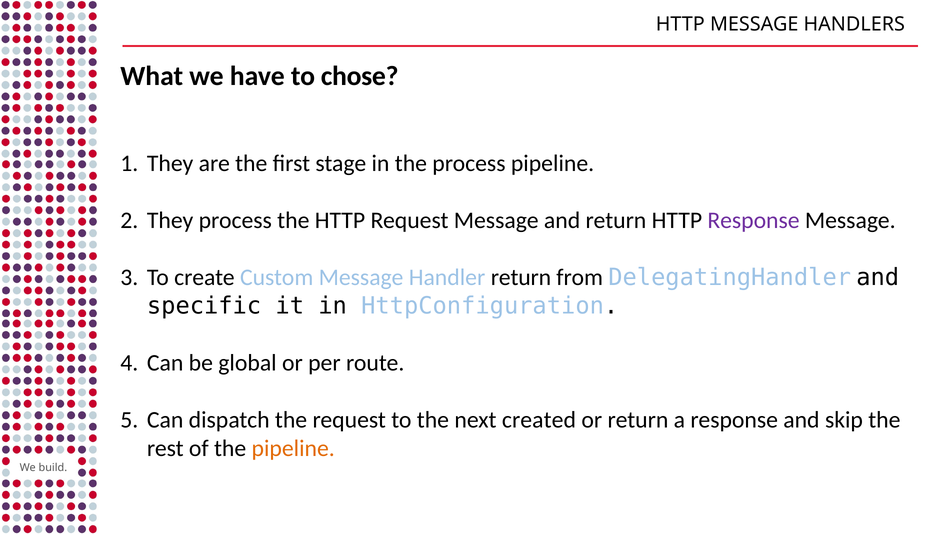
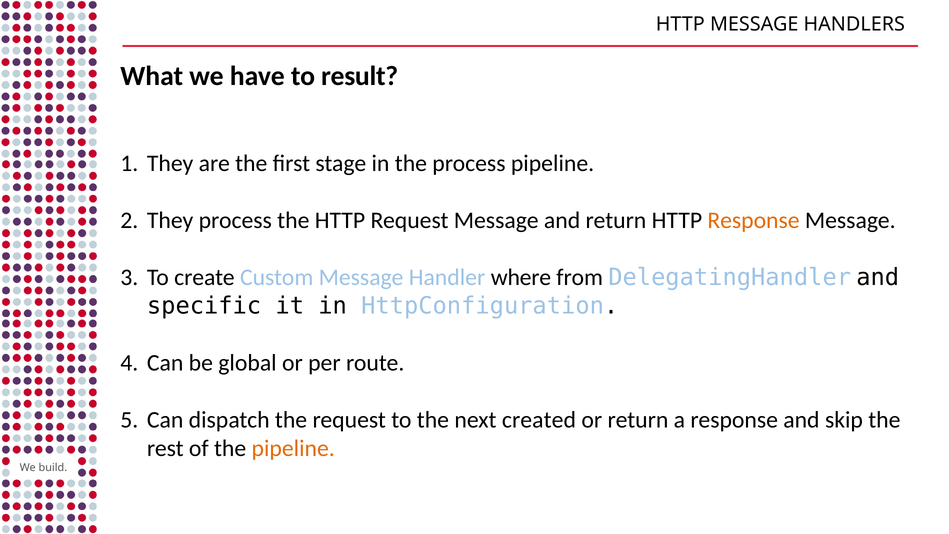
chose: chose -> result
Response at (753, 221) colour: purple -> orange
Handler return: return -> where
